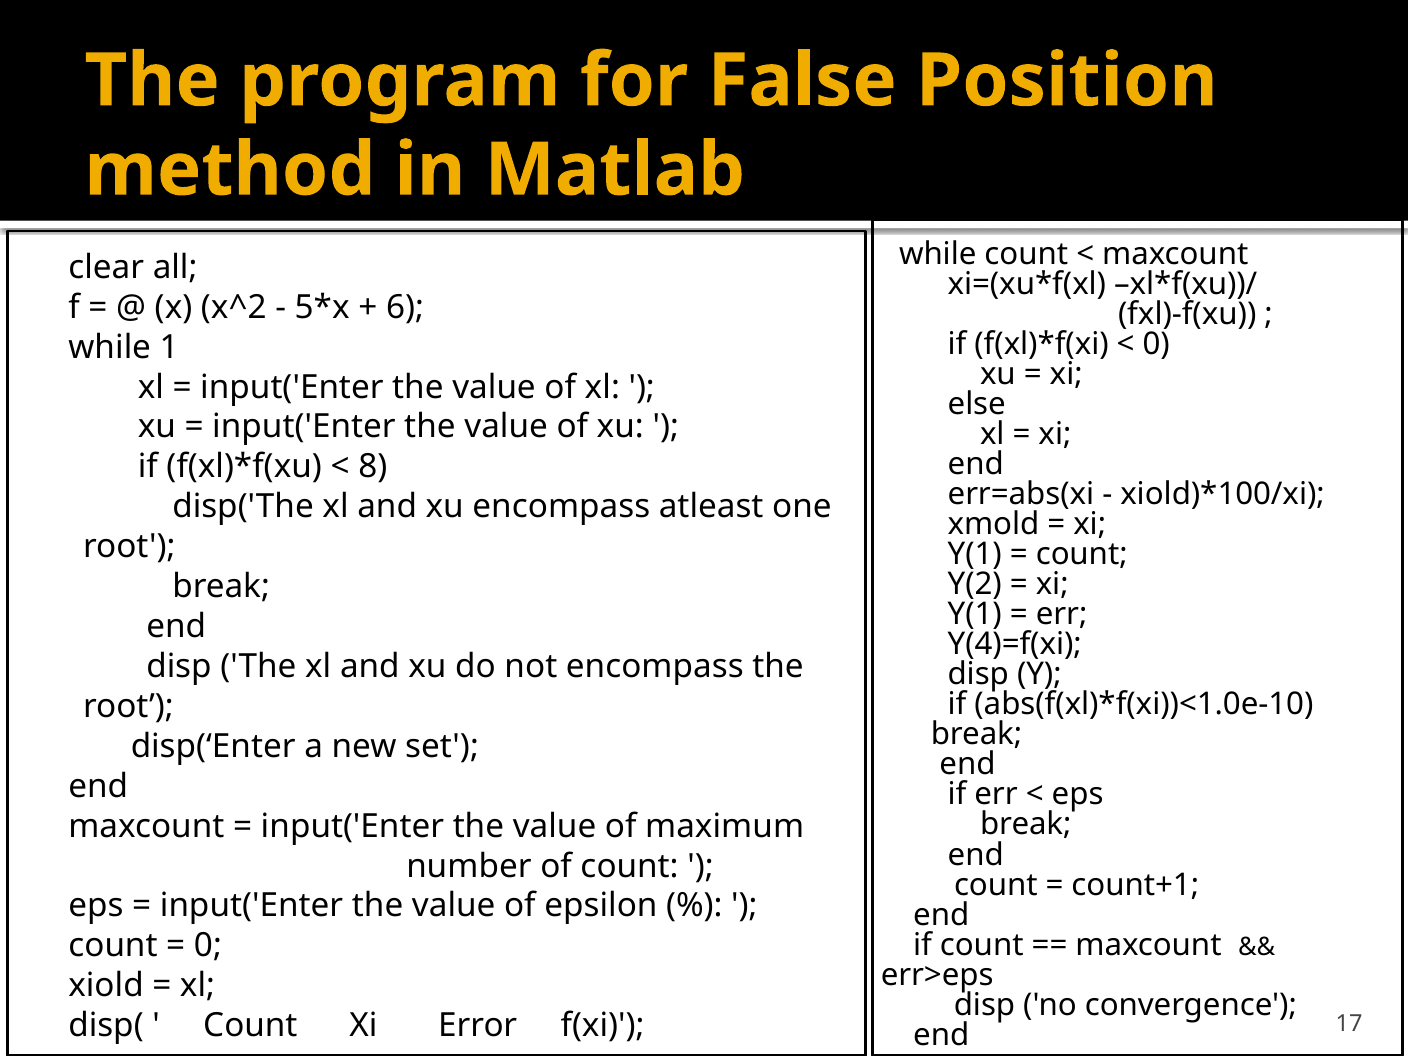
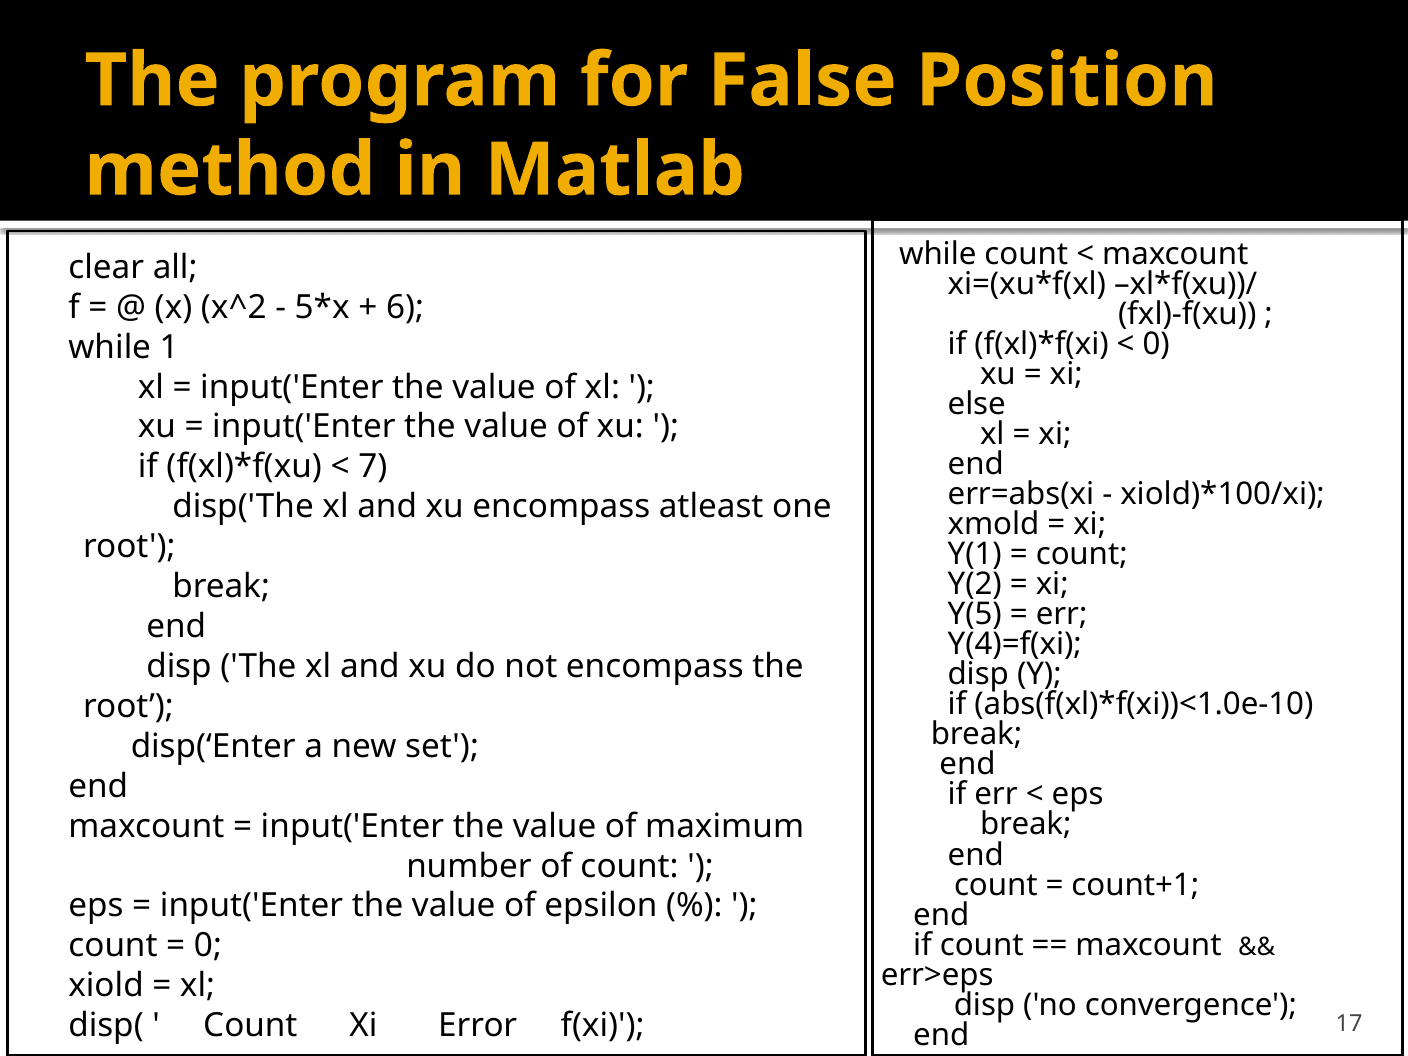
8: 8 -> 7
Y(1 at (975, 614): Y(1 -> Y(5
